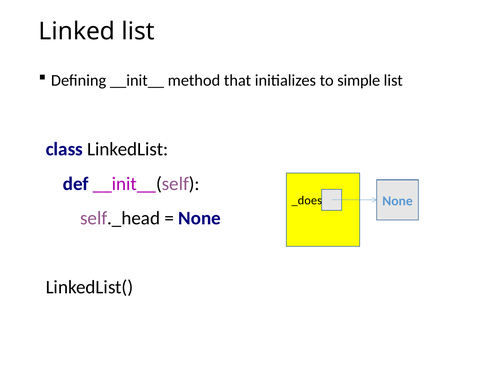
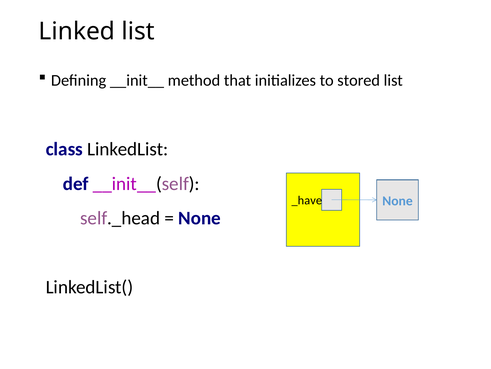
simple: simple -> stored
_does: _does -> _have
